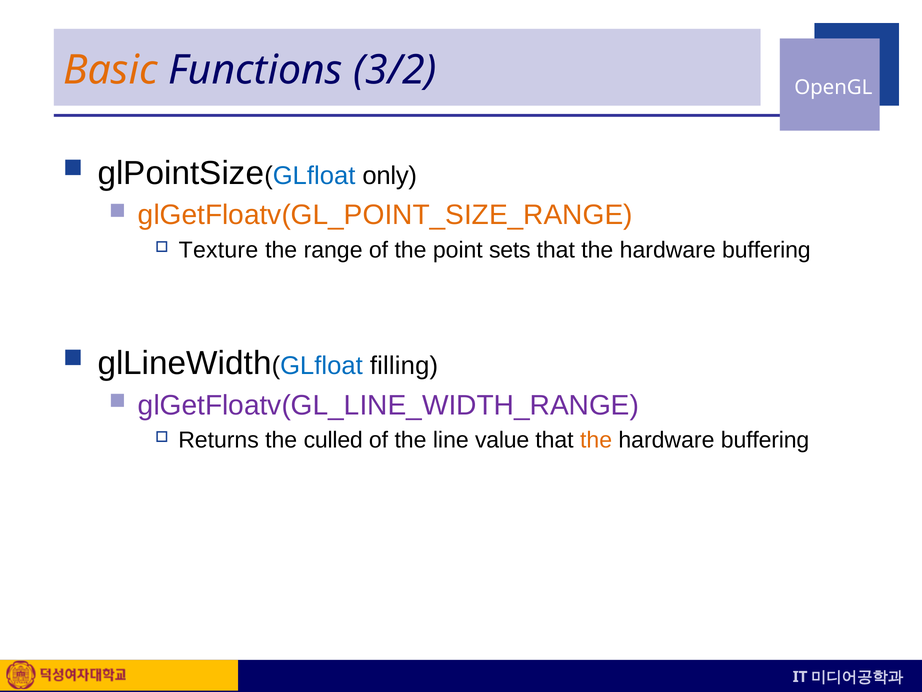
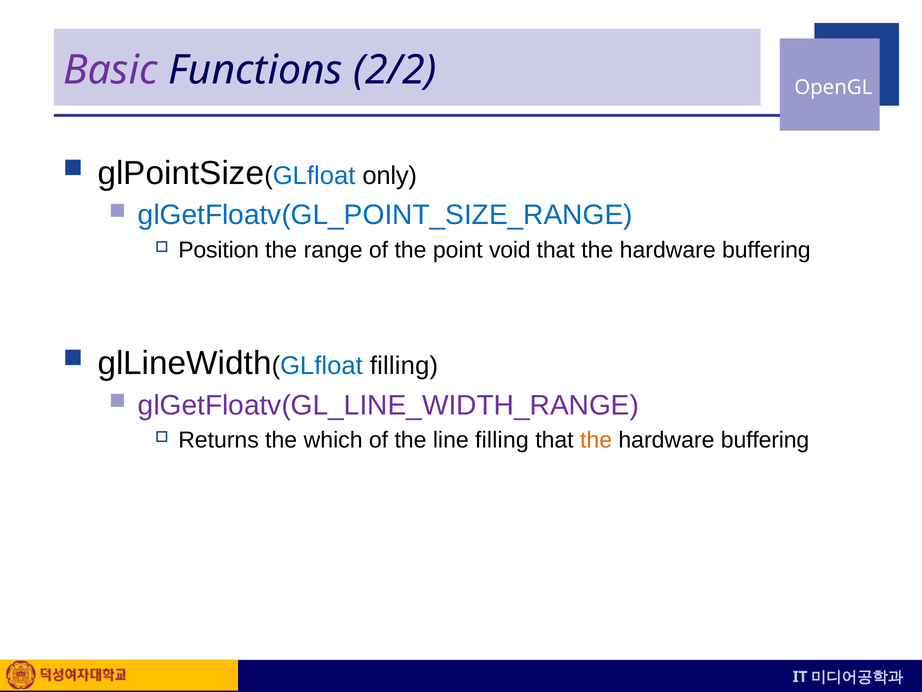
Basic colour: orange -> purple
3/2: 3/2 -> 2/2
glGetFloatv(GL_POINT_SIZE_RANGE colour: orange -> blue
Texture: Texture -> Position
sets: sets -> void
culled: culled -> which
line value: value -> filling
